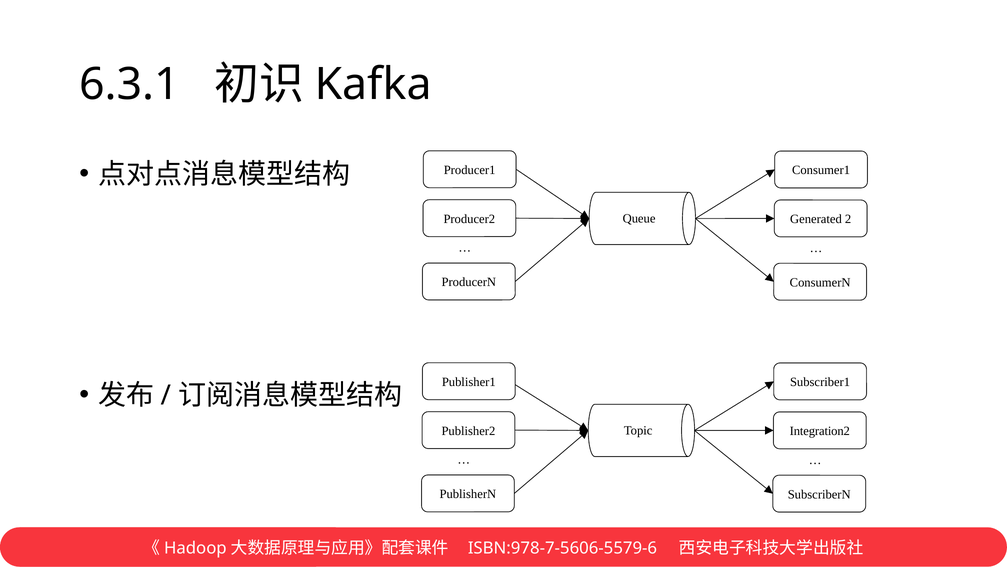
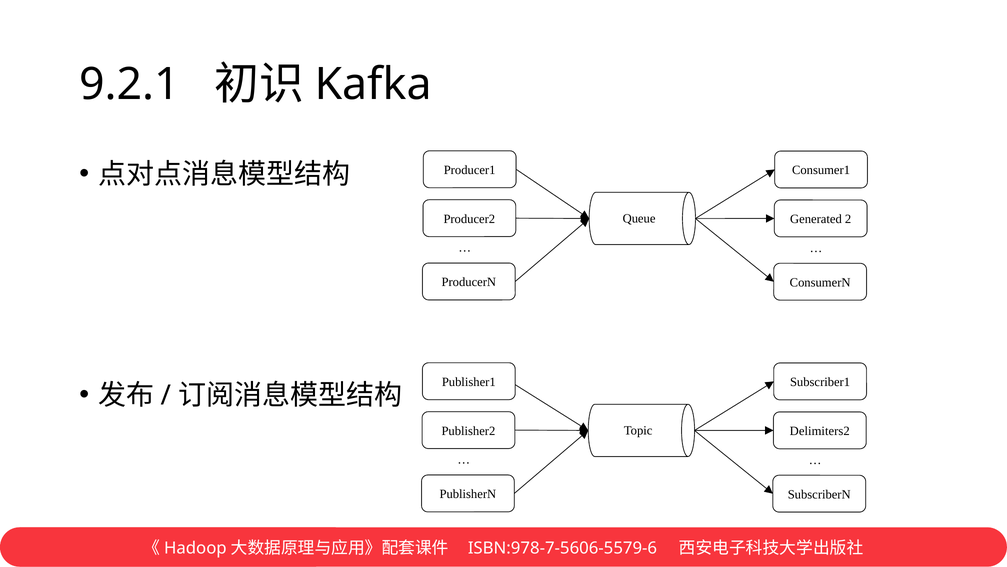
6.3.1: 6.3.1 -> 9.2.1
Integration2: Integration2 -> Delimiters2
